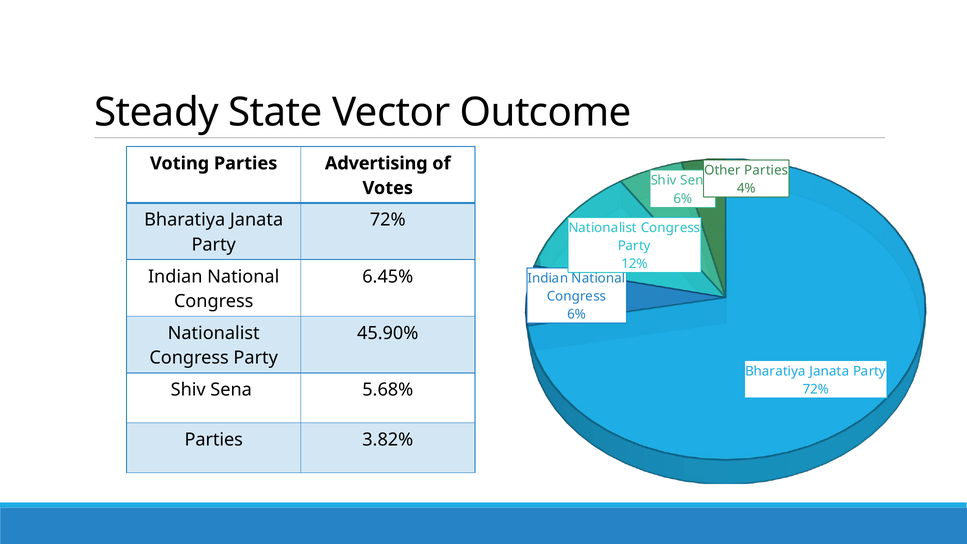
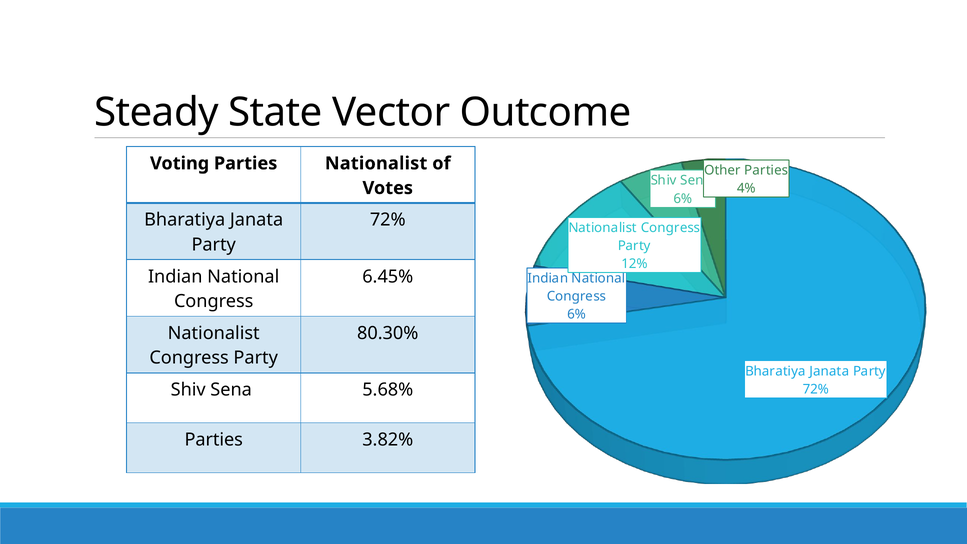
Parties Advertising: Advertising -> Nationalist
45.90%: 45.90% -> 80.30%
